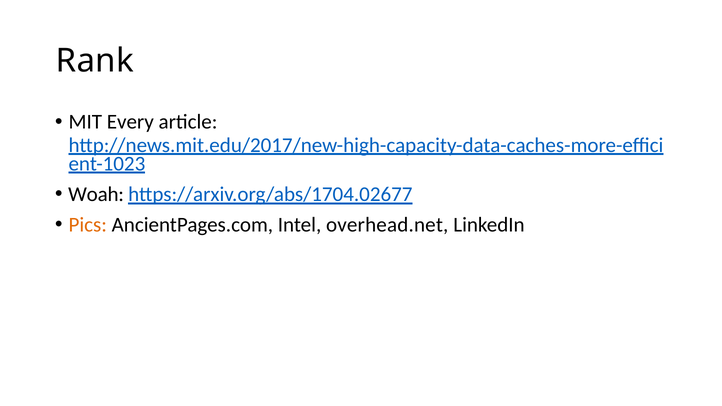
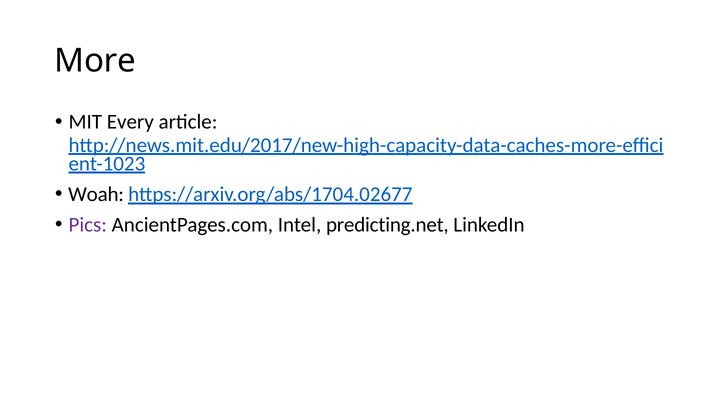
Rank: Rank -> More
Pics colour: orange -> purple
overhead.net: overhead.net -> predicting.net
